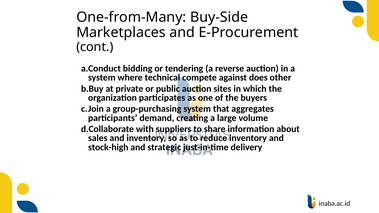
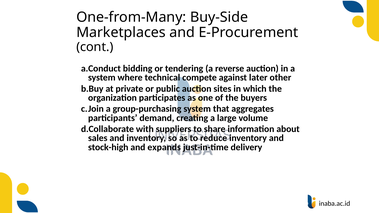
does: does -> later
strategic: strategic -> expands
